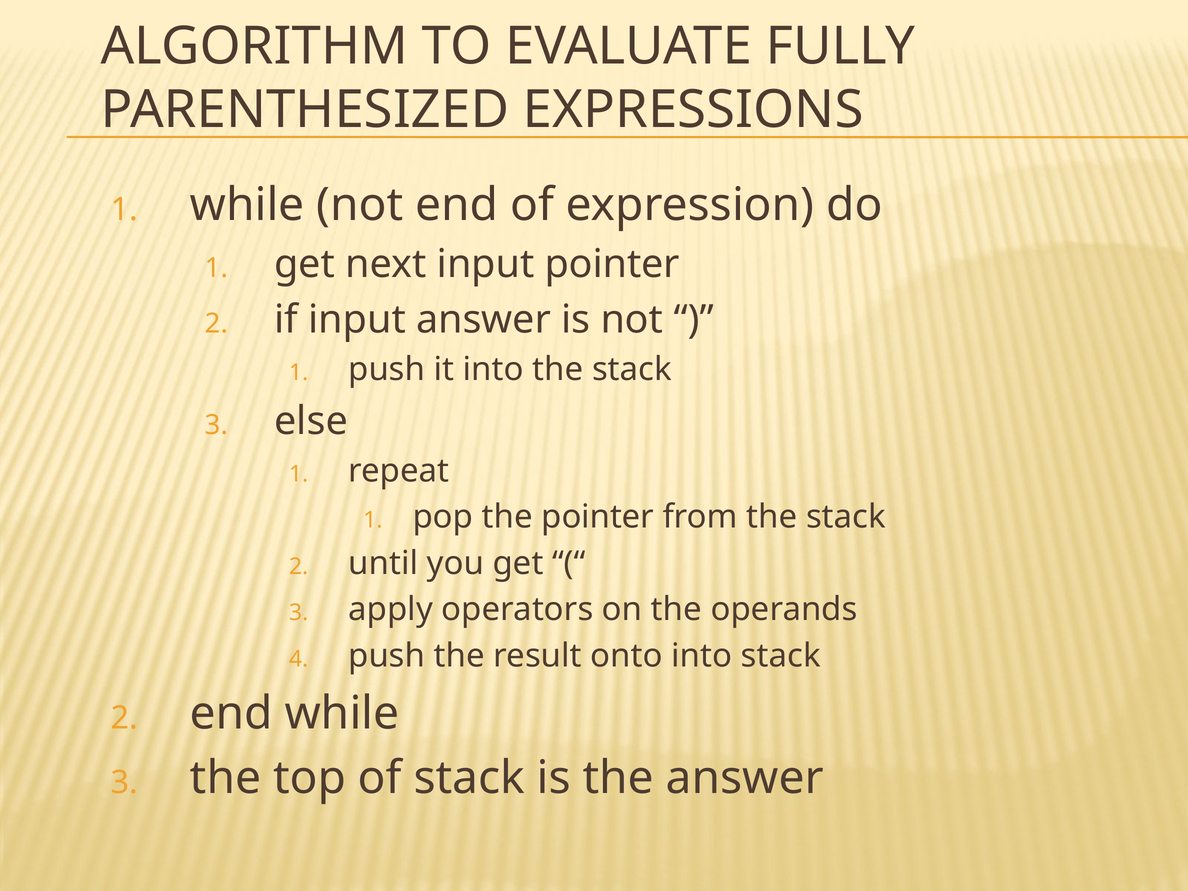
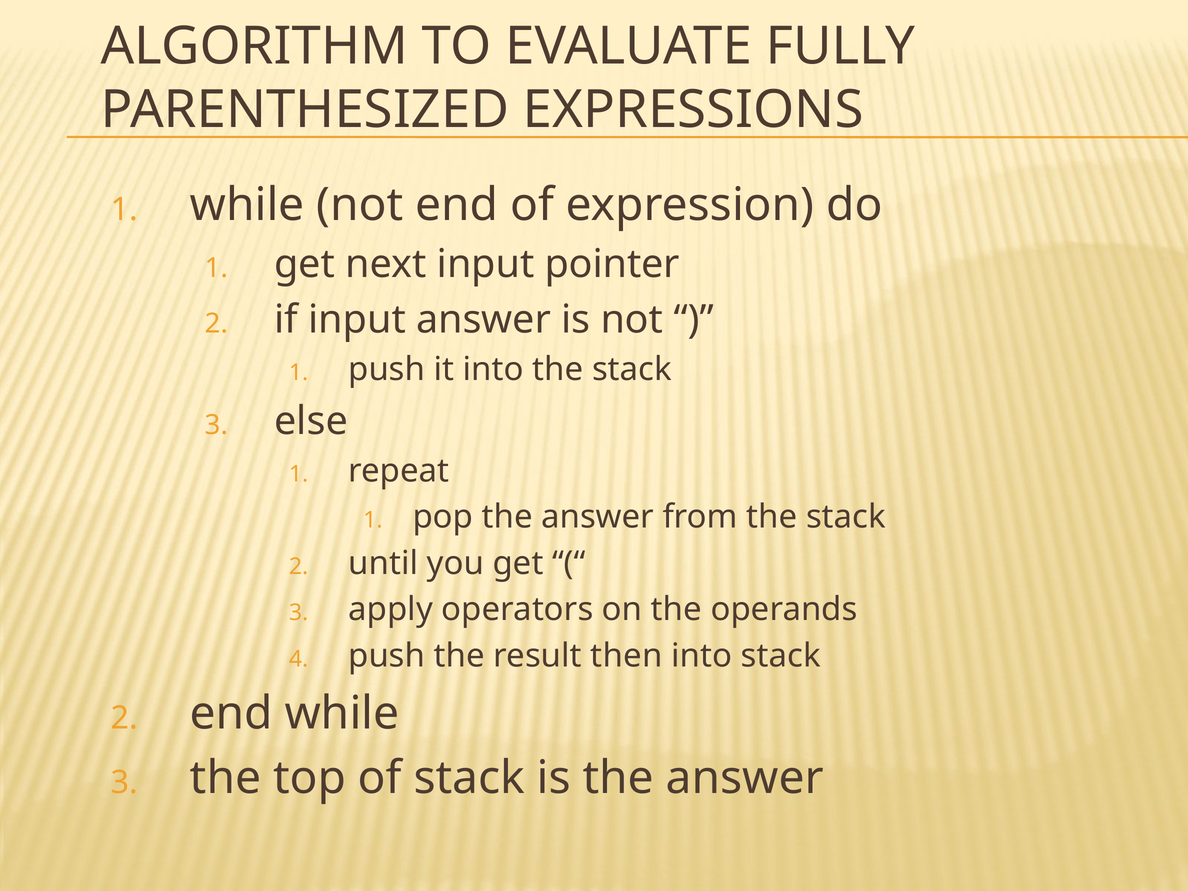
pop the pointer: pointer -> answer
onto: onto -> then
